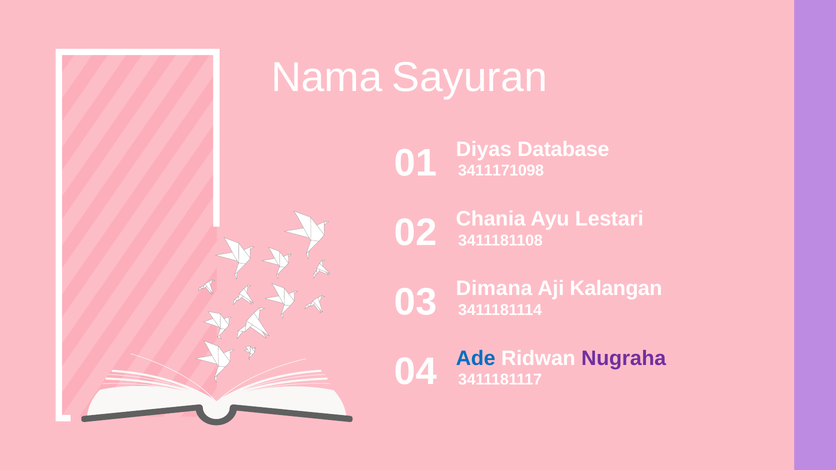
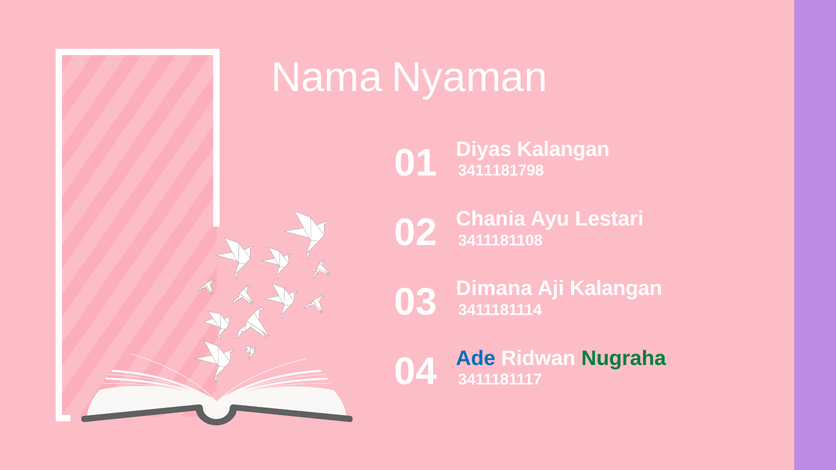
Sayuran: Sayuran -> Nyaman
Diyas Database: Database -> Kalangan
3411171098: 3411171098 -> 3411181798
Nugraha colour: purple -> green
